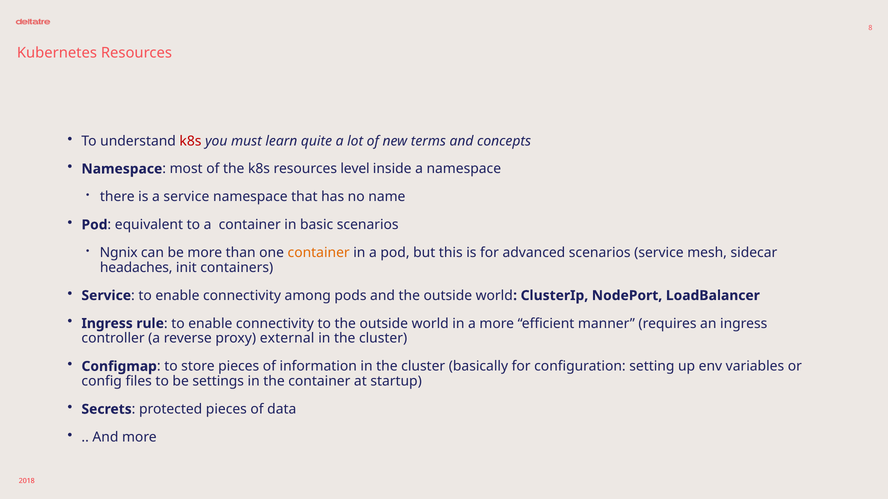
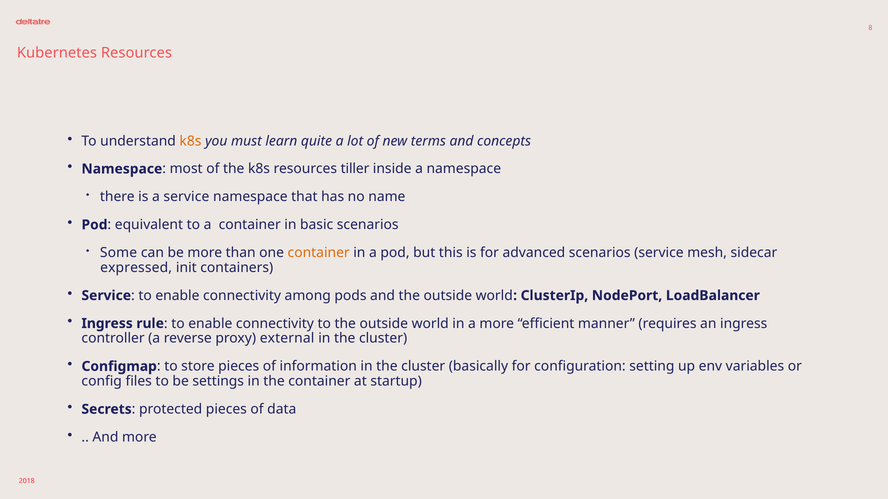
k8s at (190, 141) colour: red -> orange
level: level -> tiller
Ngnix: Ngnix -> Some
headaches: headaches -> expressed
